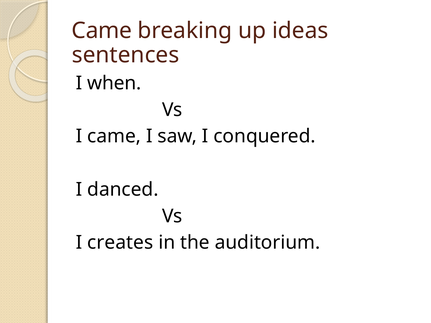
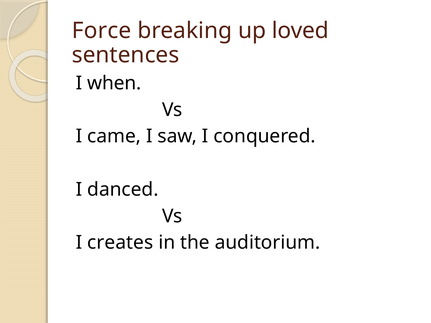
Came at (102, 31): Came -> Force
ideas: ideas -> loved
